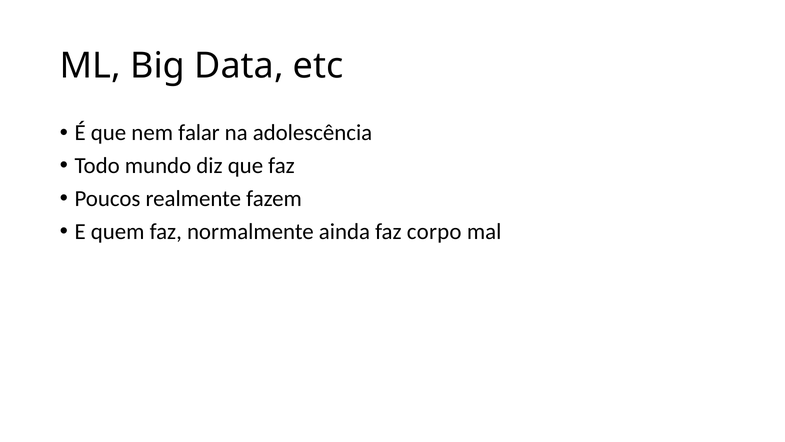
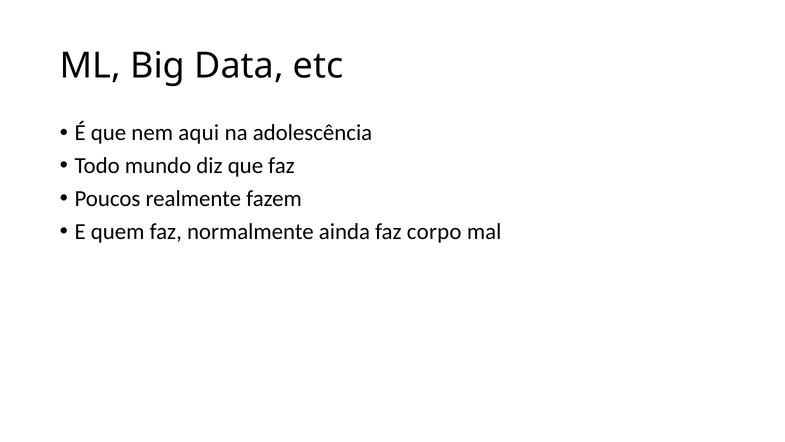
falar: falar -> aqui
